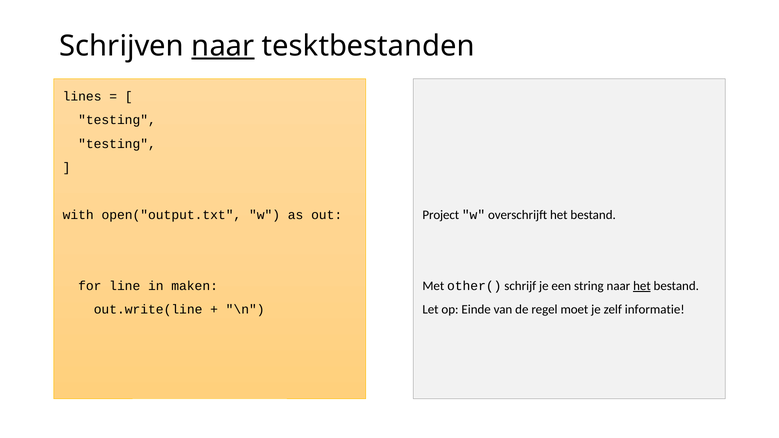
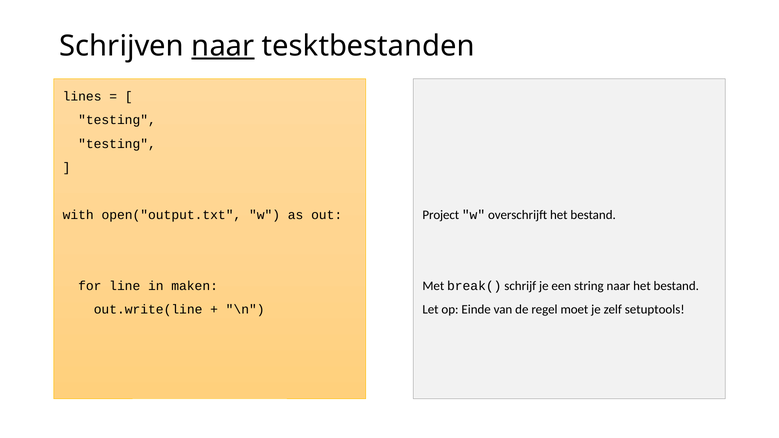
other(: other( -> break(
het at (642, 286) underline: present -> none
informatie: informatie -> setuptools
